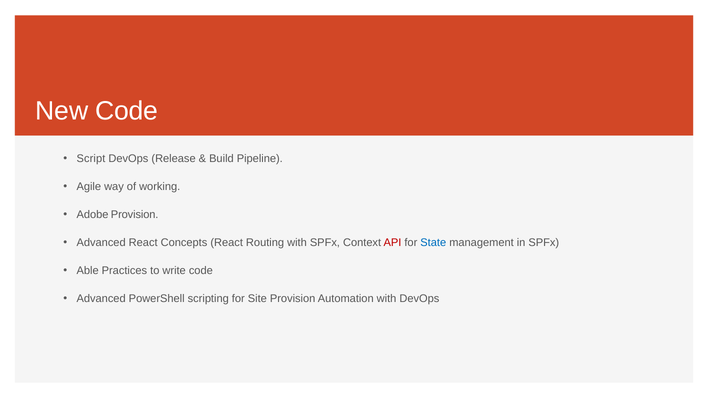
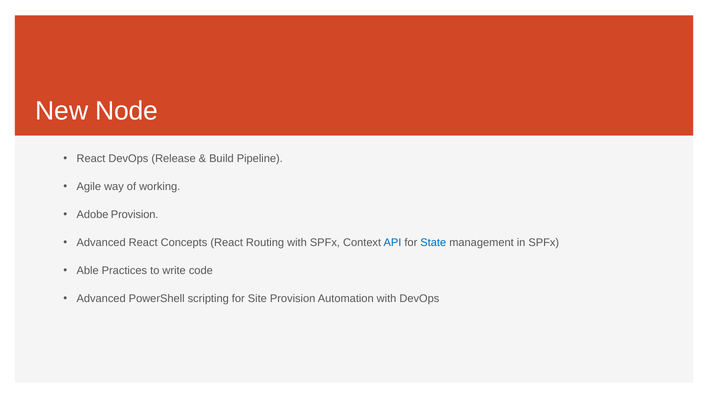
New Code: Code -> Node
Script at (91, 159): Script -> React
API colour: red -> blue
